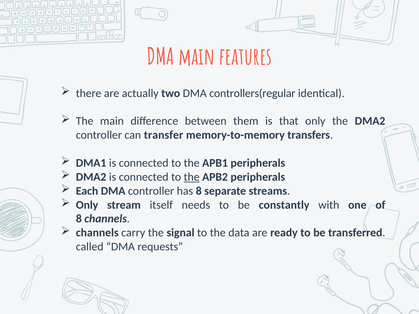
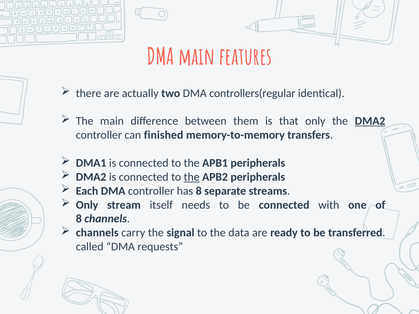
DMA2 at (370, 121) underline: none -> present
transfer: transfer -> finished
be constantly: constantly -> connected
